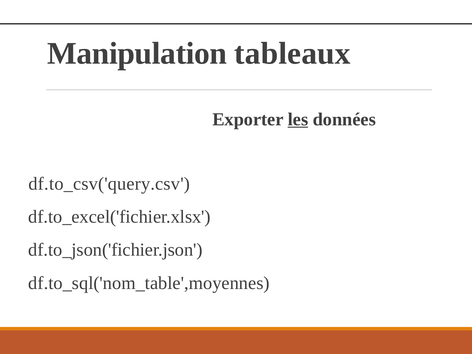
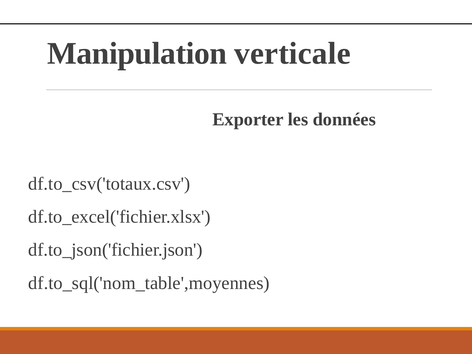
tableaux: tableaux -> verticale
les underline: present -> none
df.to_csv('query.csv: df.to_csv('query.csv -> df.to_csv('totaux.csv
